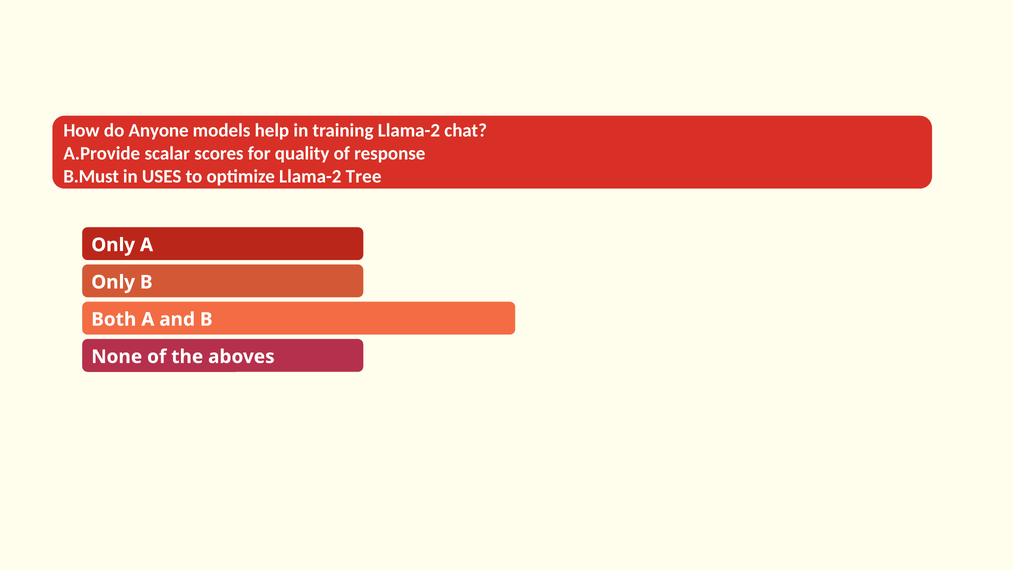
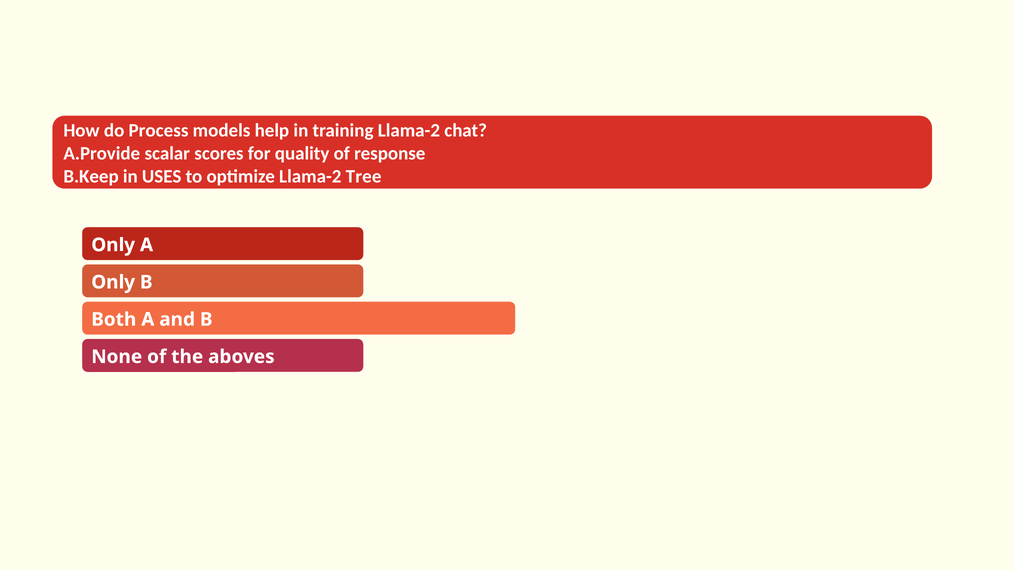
Anyone: Anyone -> Process
B.Must: B.Must -> B.Keep
